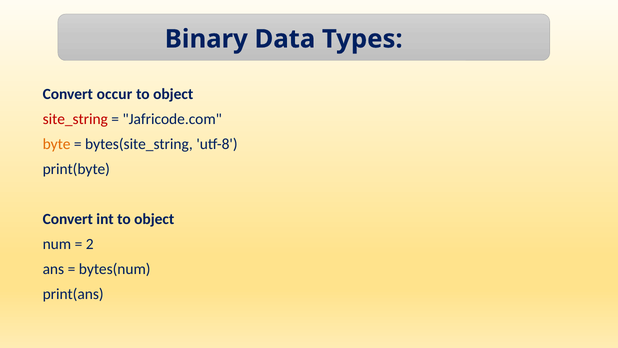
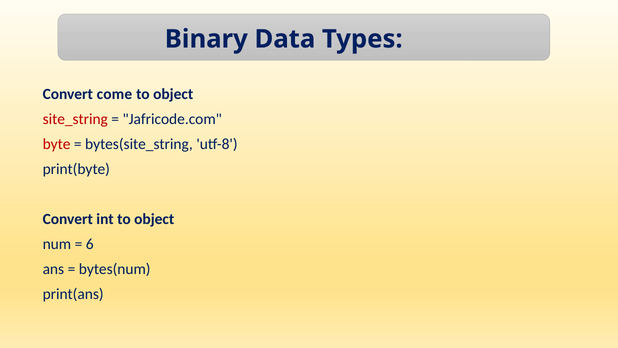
occur: occur -> come
byte colour: orange -> red
2: 2 -> 6
